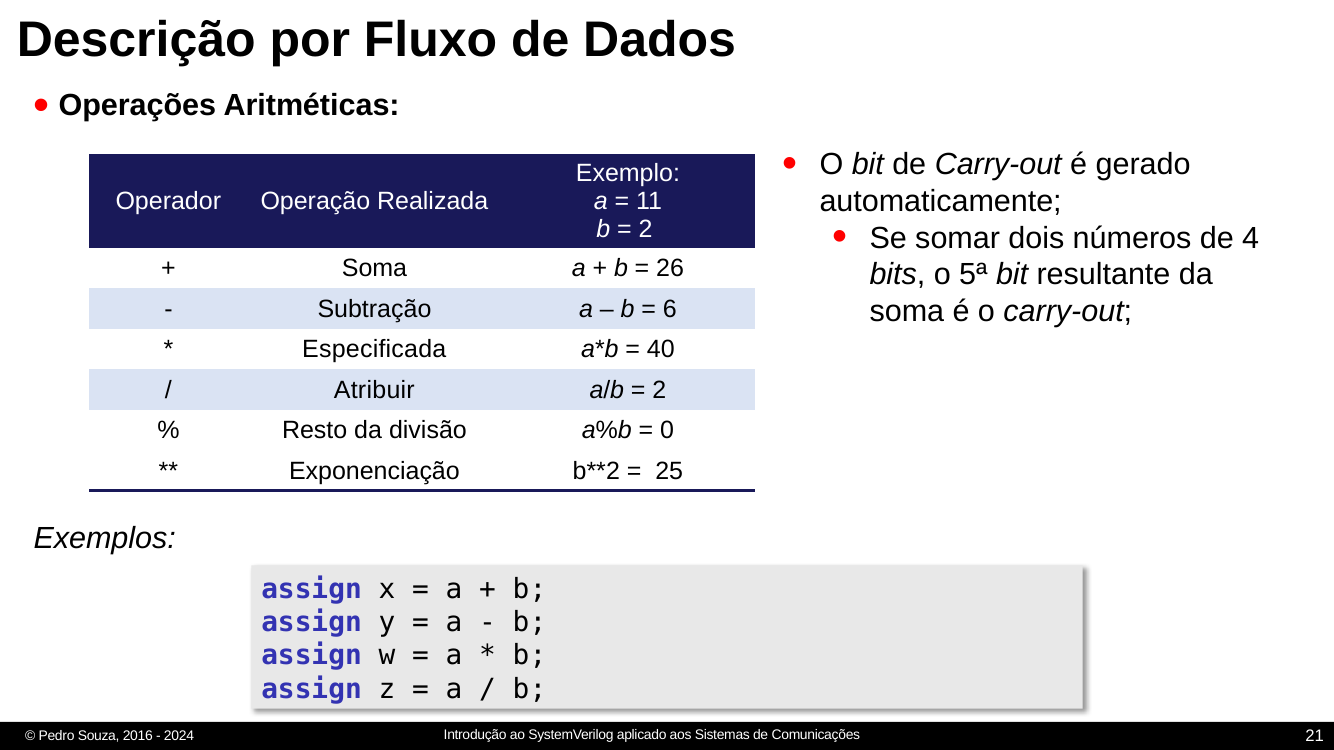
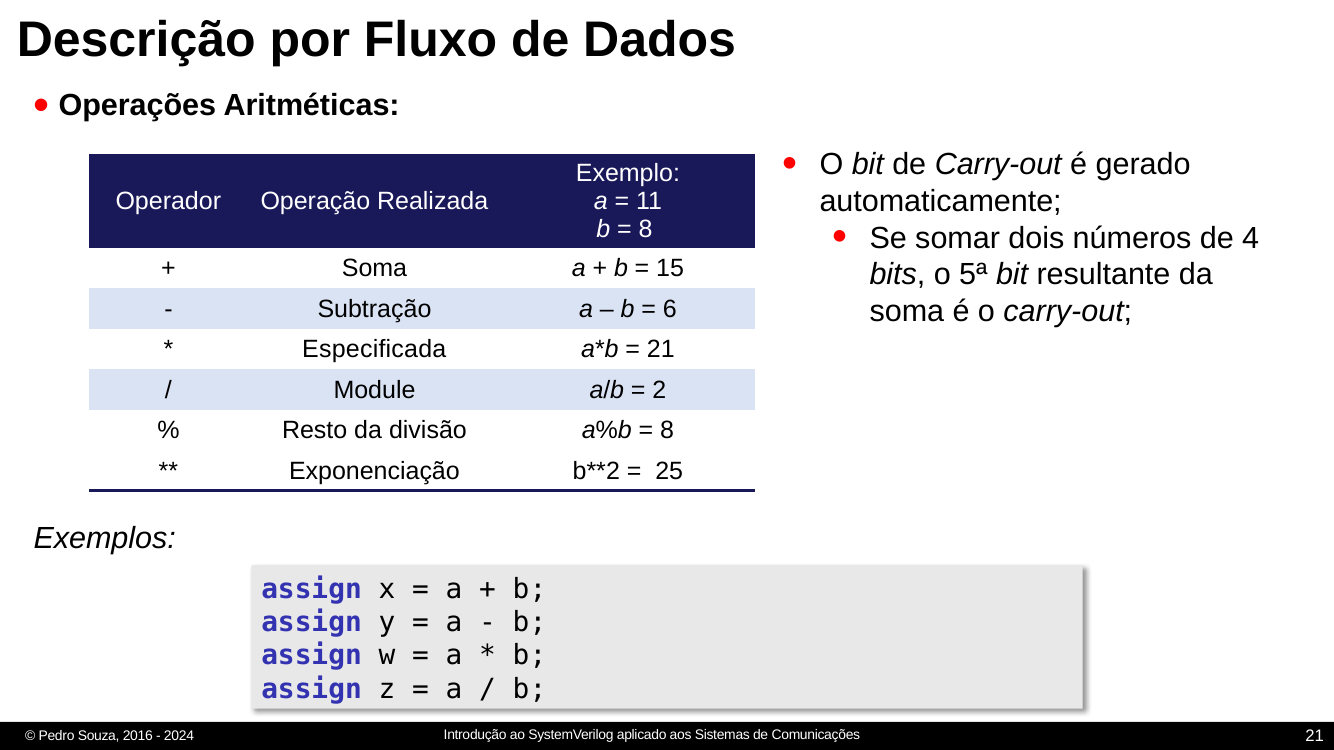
2 at (646, 229): 2 -> 8
26: 26 -> 15
40 at (661, 349): 40 -> 21
Atribuir: Atribuir -> Module
0 at (667, 431): 0 -> 8
